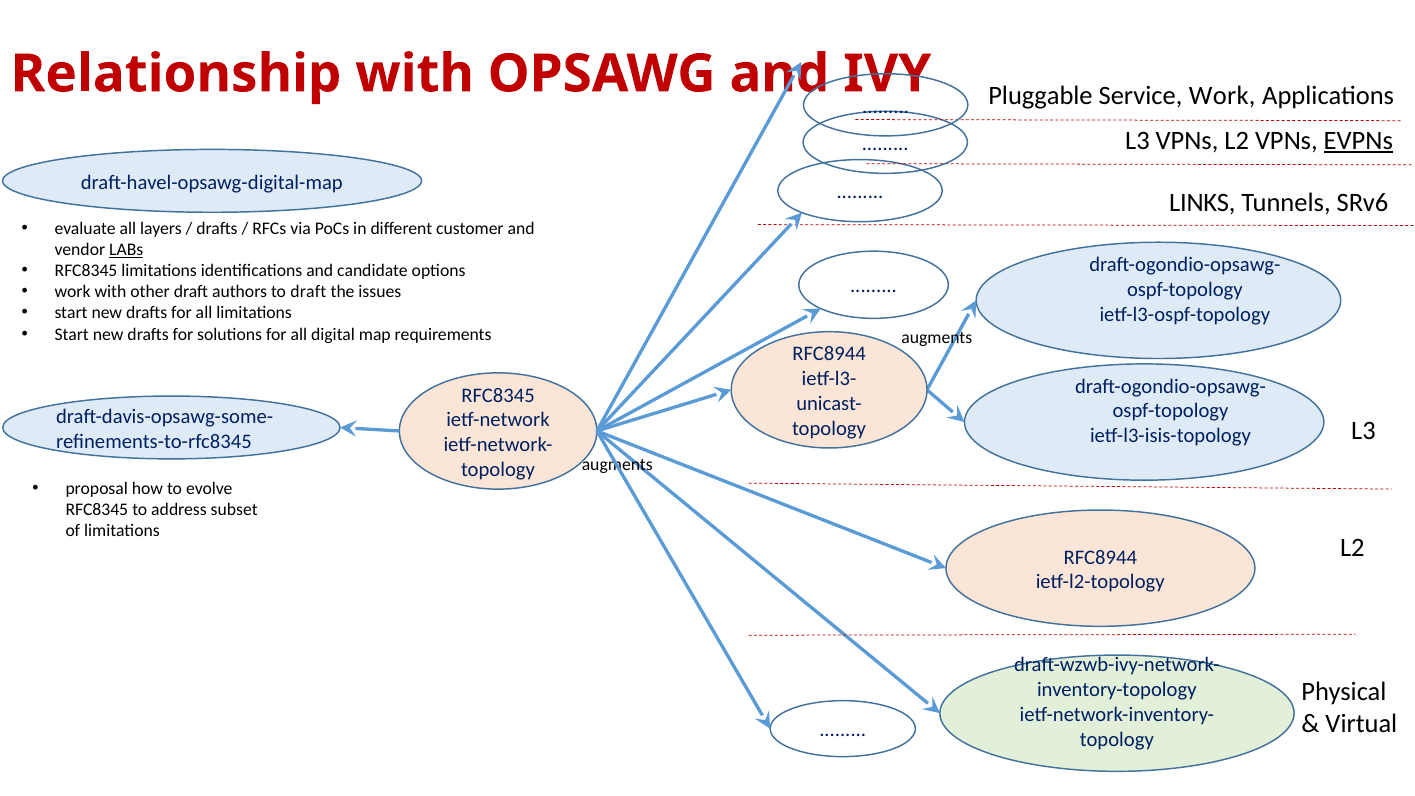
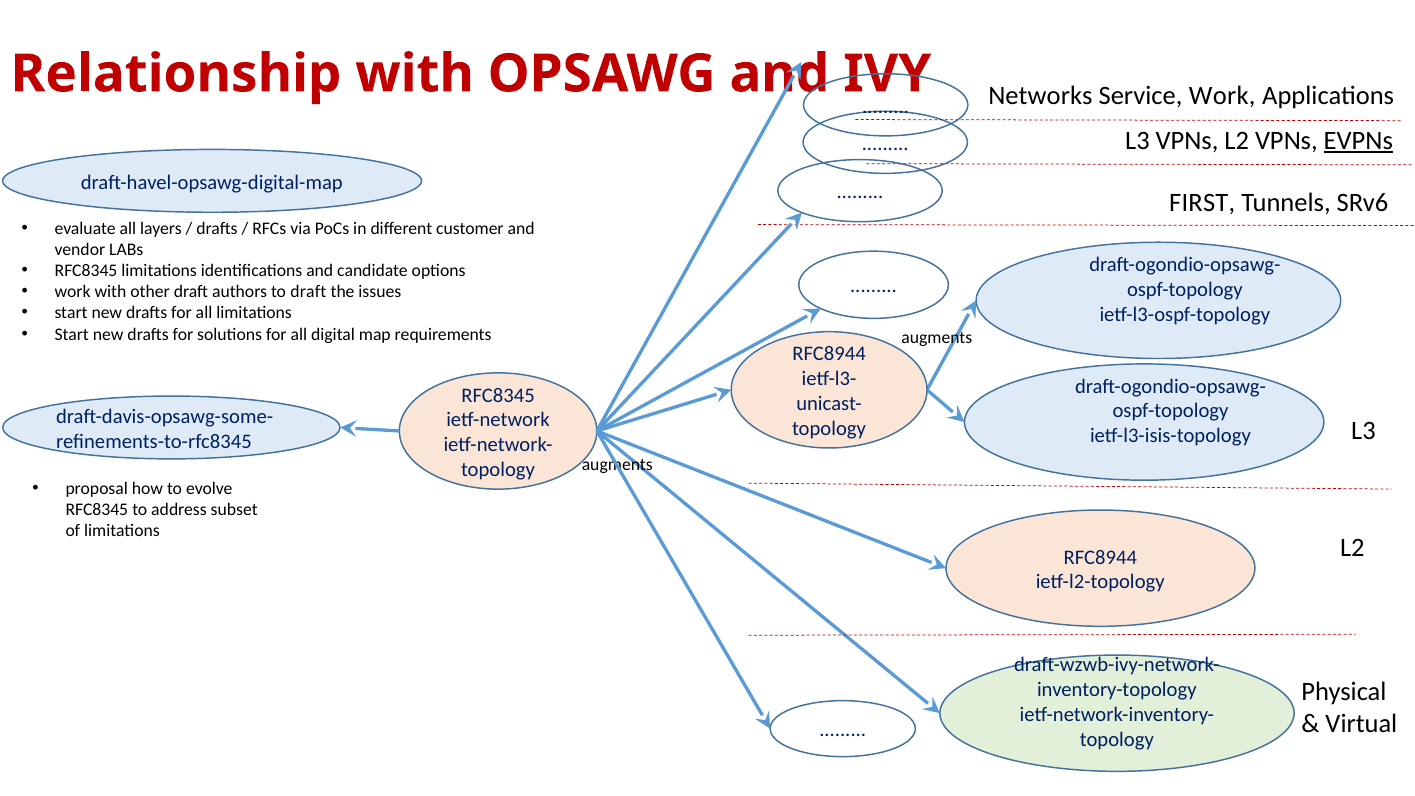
Pluggable: Pluggable -> Networks
LINKS: LINKS -> FIRST
LABs underline: present -> none
